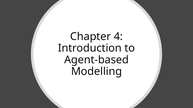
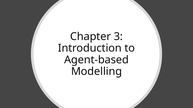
4: 4 -> 3
